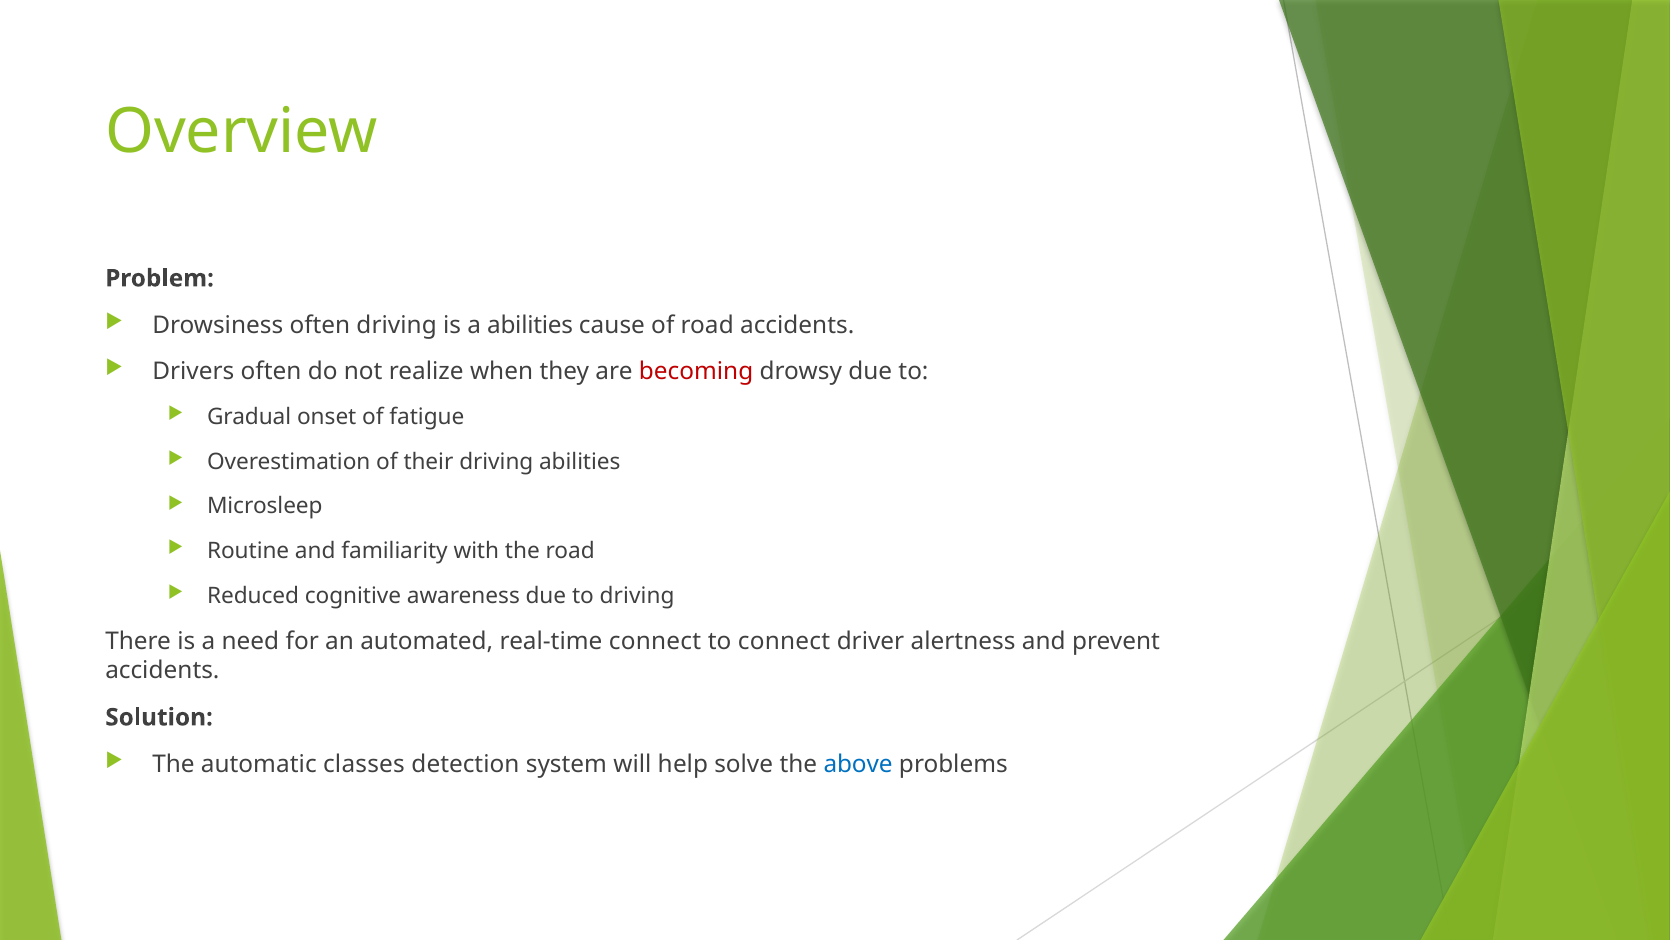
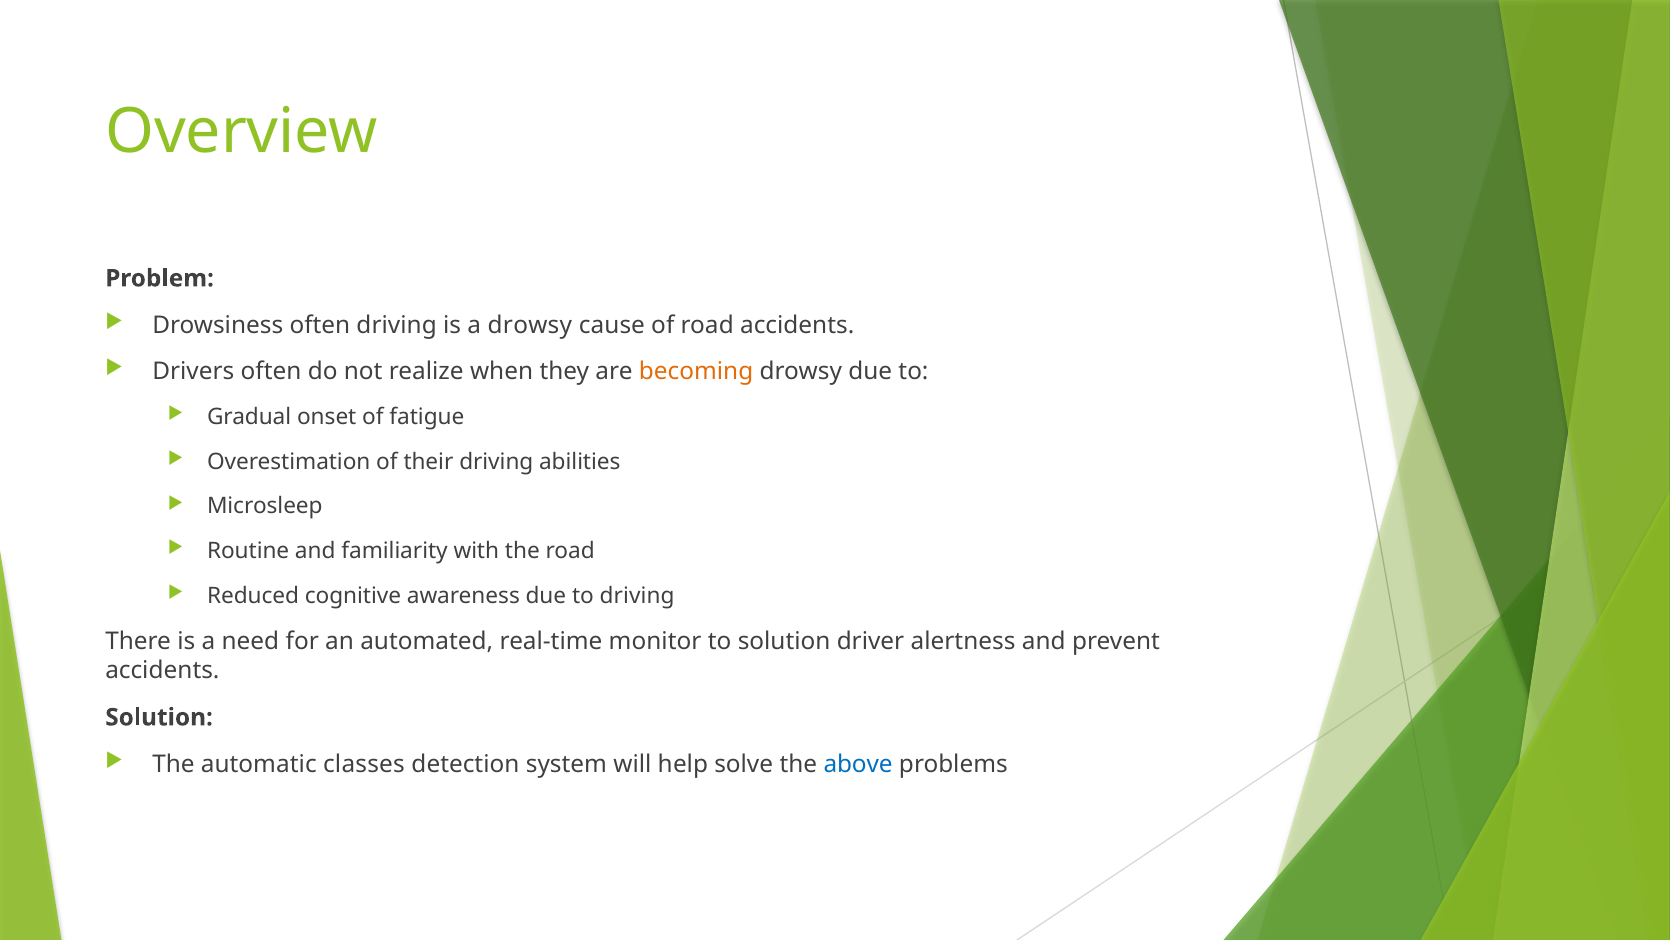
a abilities: abilities -> drowsy
becoming colour: red -> orange
real-time connect: connect -> monitor
to connect: connect -> solution
